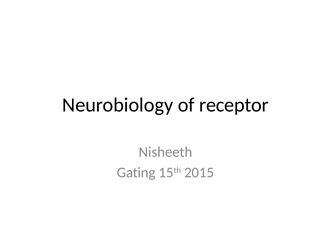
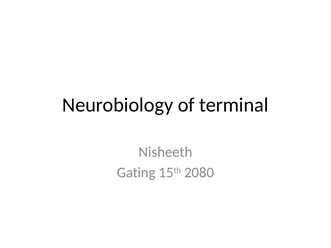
receptor: receptor -> terminal
2015: 2015 -> 2080
